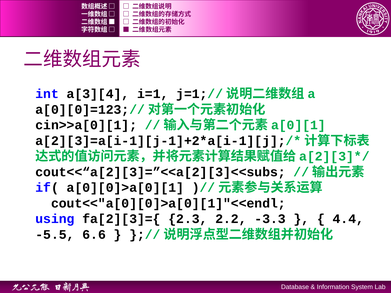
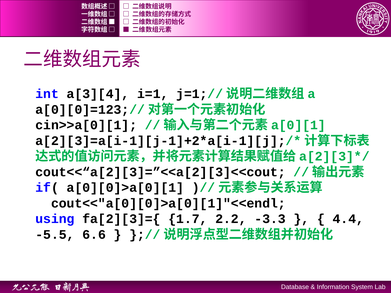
cout<<“a[2][3]=”<<a[2][3]<<subs: cout<<“a[2][3]=”<<a[2][3]<<subs -> cout<<“a[2][3]=”<<a[2][3]<<cout
2.3: 2.3 -> 1.7
